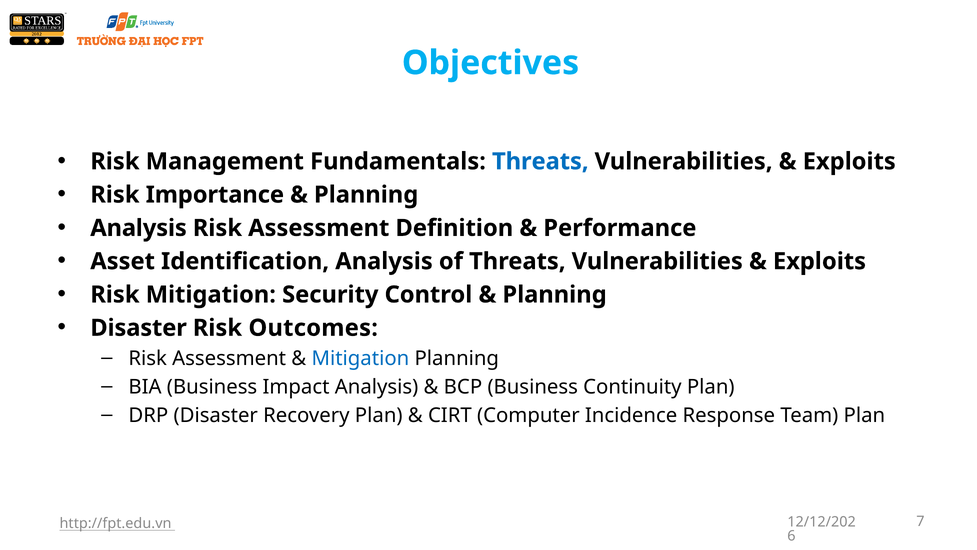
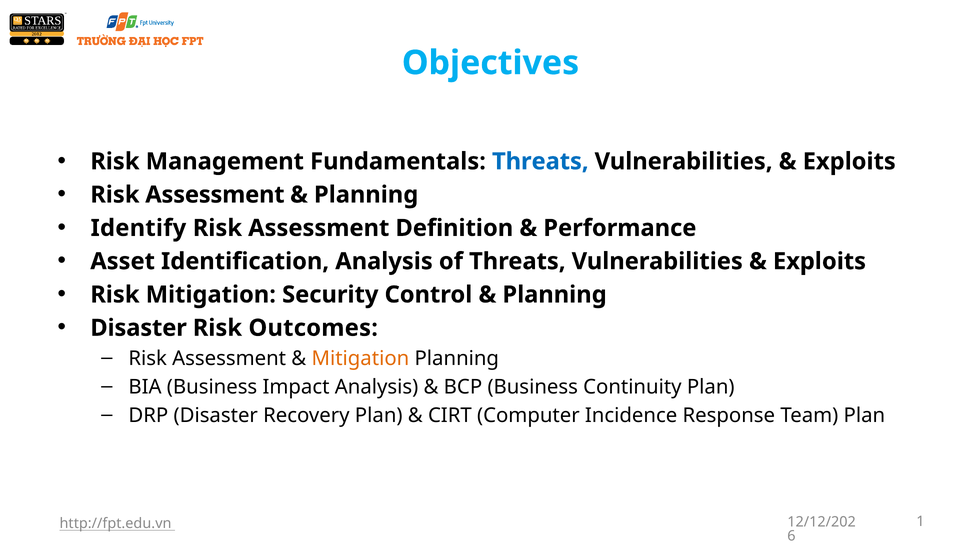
Importance at (215, 195): Importance -> Assessment
Analysis at (139, 228): Analysis -> Identify
Mitigation at (360, 358) colour: blue -> orange
7: 7 -> 1
